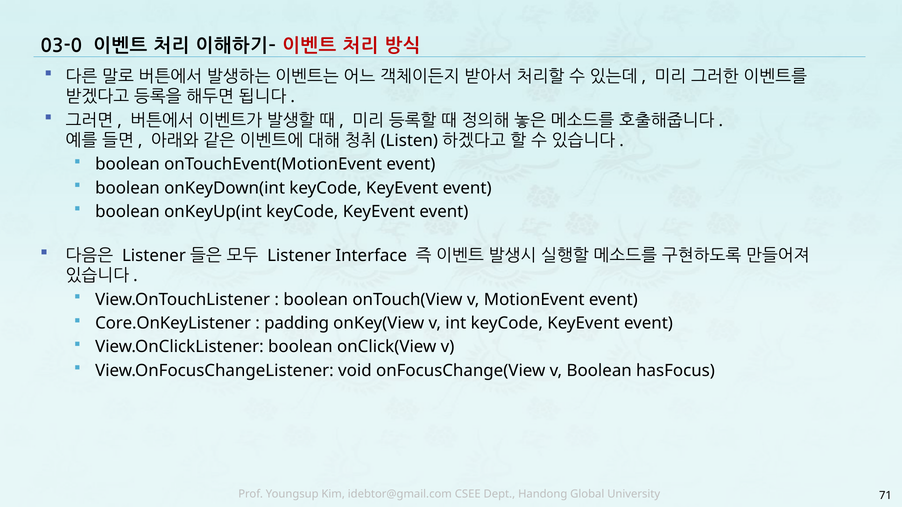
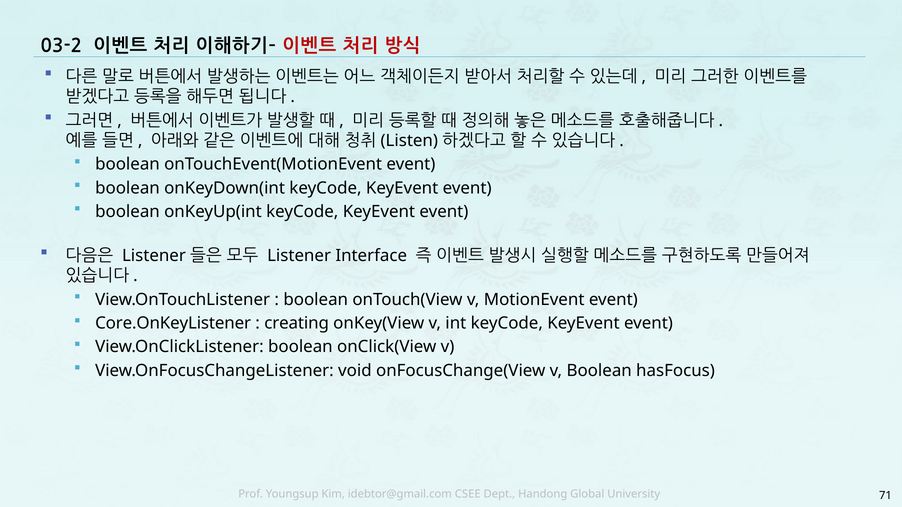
03-0: 03-0 -> 03-2
padding: padding -> creating
